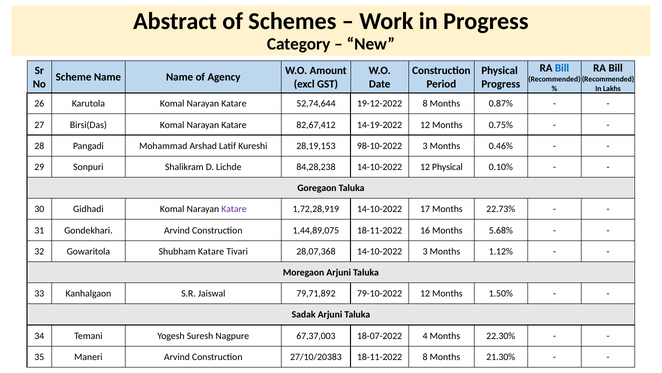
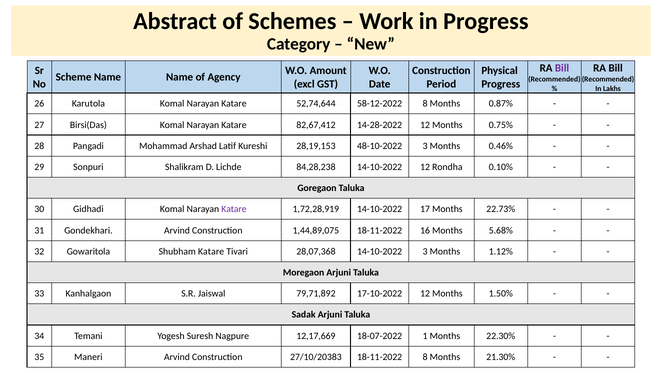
Bill at (562, 68) colour: blue -> purple
19-12-2022: 19-12-2022 -> 58-12-2022
14-19-2022: 14-19-2022 -> 14-28-2022
98-10-2022: 98-10-2022 -> 48-10-2022
12 Physical: Physical -> Rondha
79-10-2022: 79-10-2022 -> 17-10-2022
67,37,003: 67,37,003 -> 12,17,669
4: 4 -> 1
